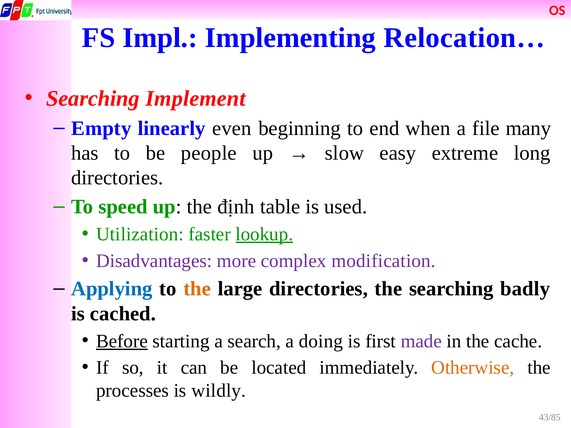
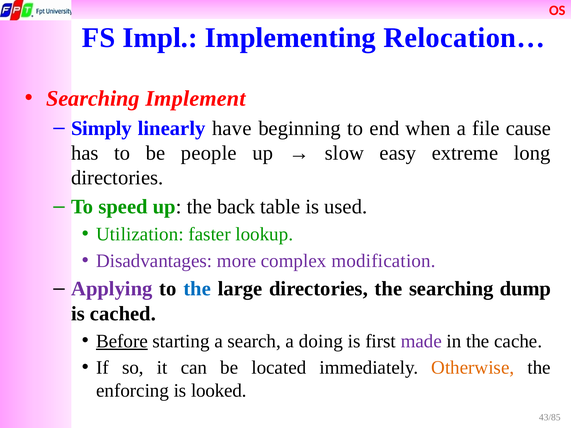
Empty: Empty -> Simply
even: even -> have
many: many -> cause
định: định -> back
lookup underline: present -> none
Applying colour: blue -> purple
the at (197, 289) colour: orange -> blue
badly: badly -> dump
processes: processes -> enforcing
wildly: wildly -> looked
